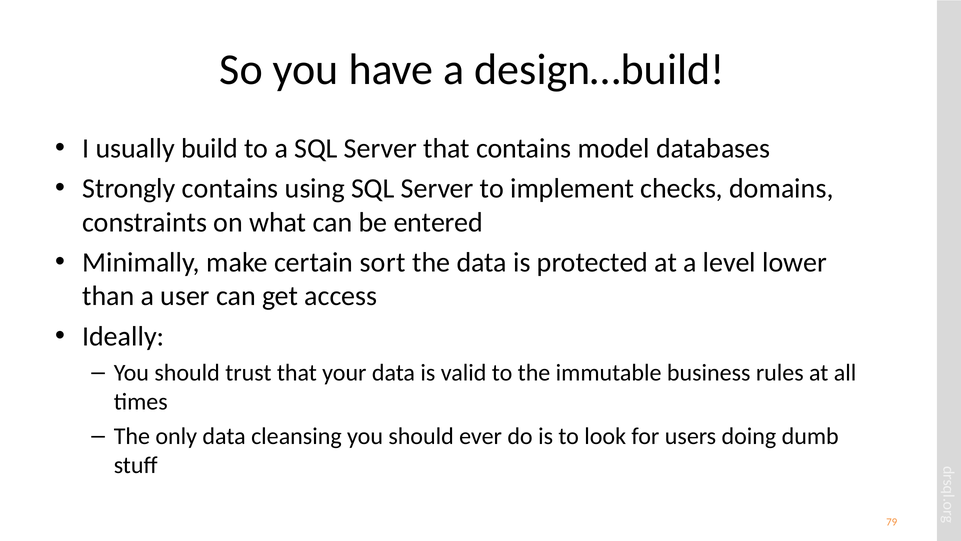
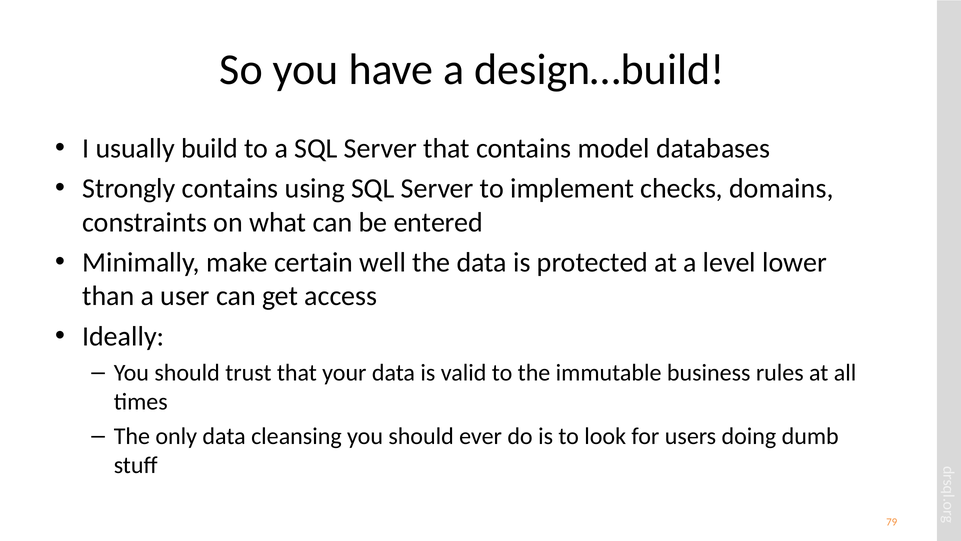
sort: sort -> well
